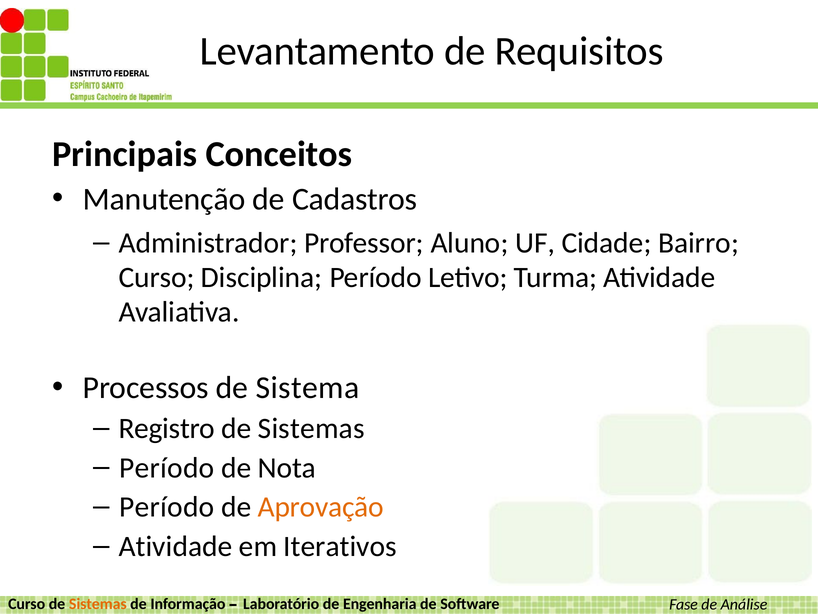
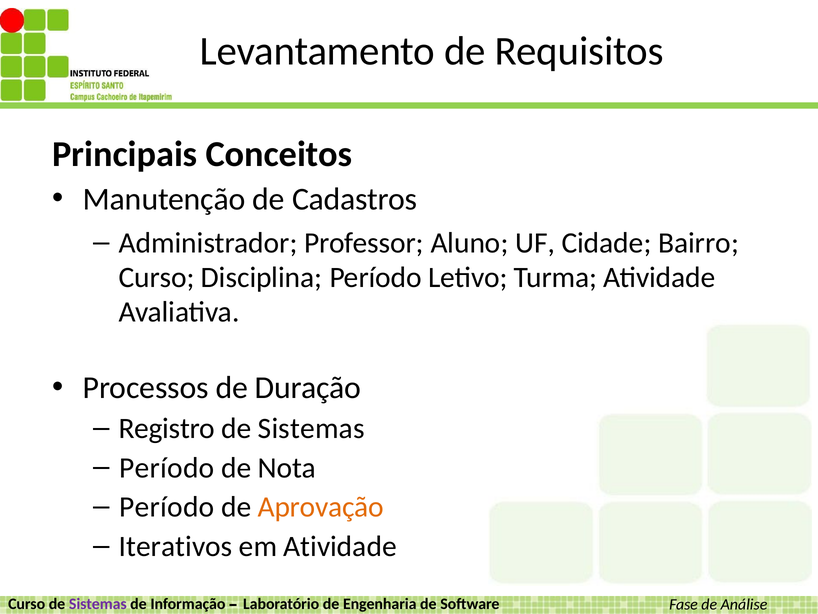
Sistema: Sistema -> Duração
Atividade at (176, 546): Atividade -> Iterativos
em Iterativos: Iterativos -> Atividade
Sistemas at (98, 603) colour: orange -> purple
